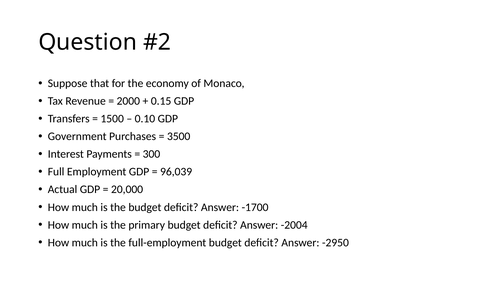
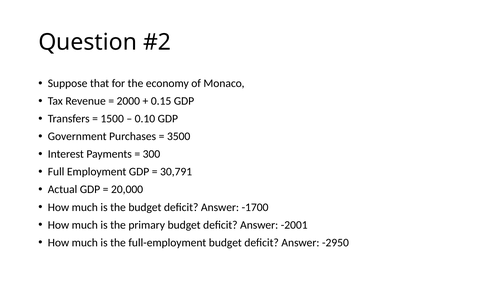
96,039: 96,039 -> 30,791
-2004: -2004 -> -2001
